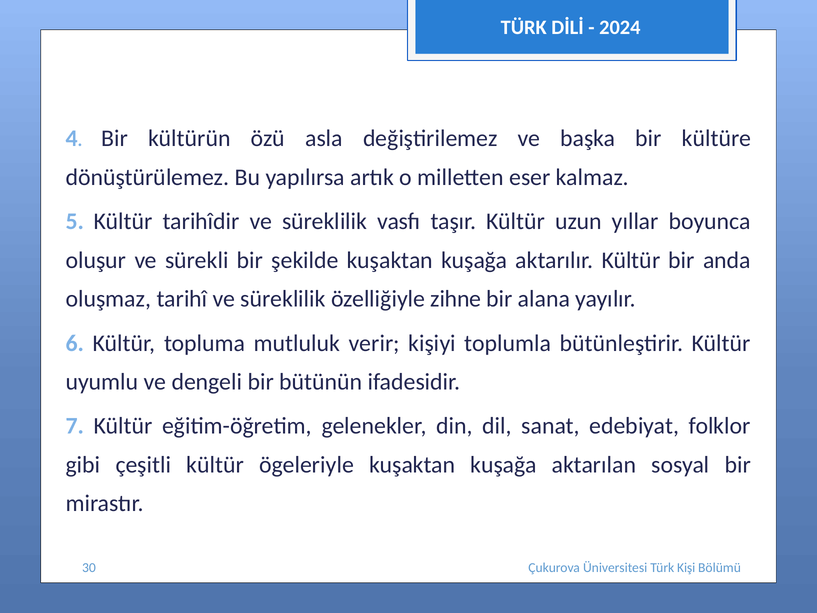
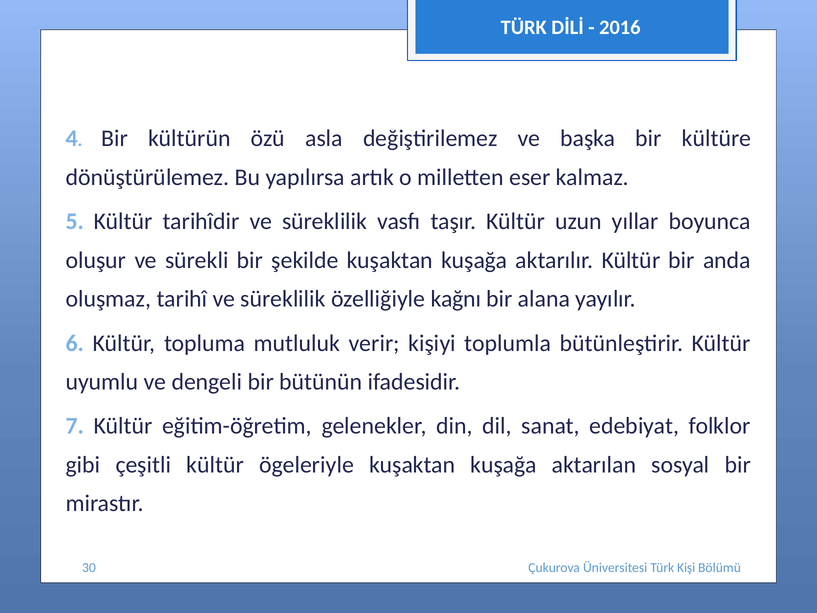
2024: 2024 -> 2016
zihne: zihne -> kağnı
